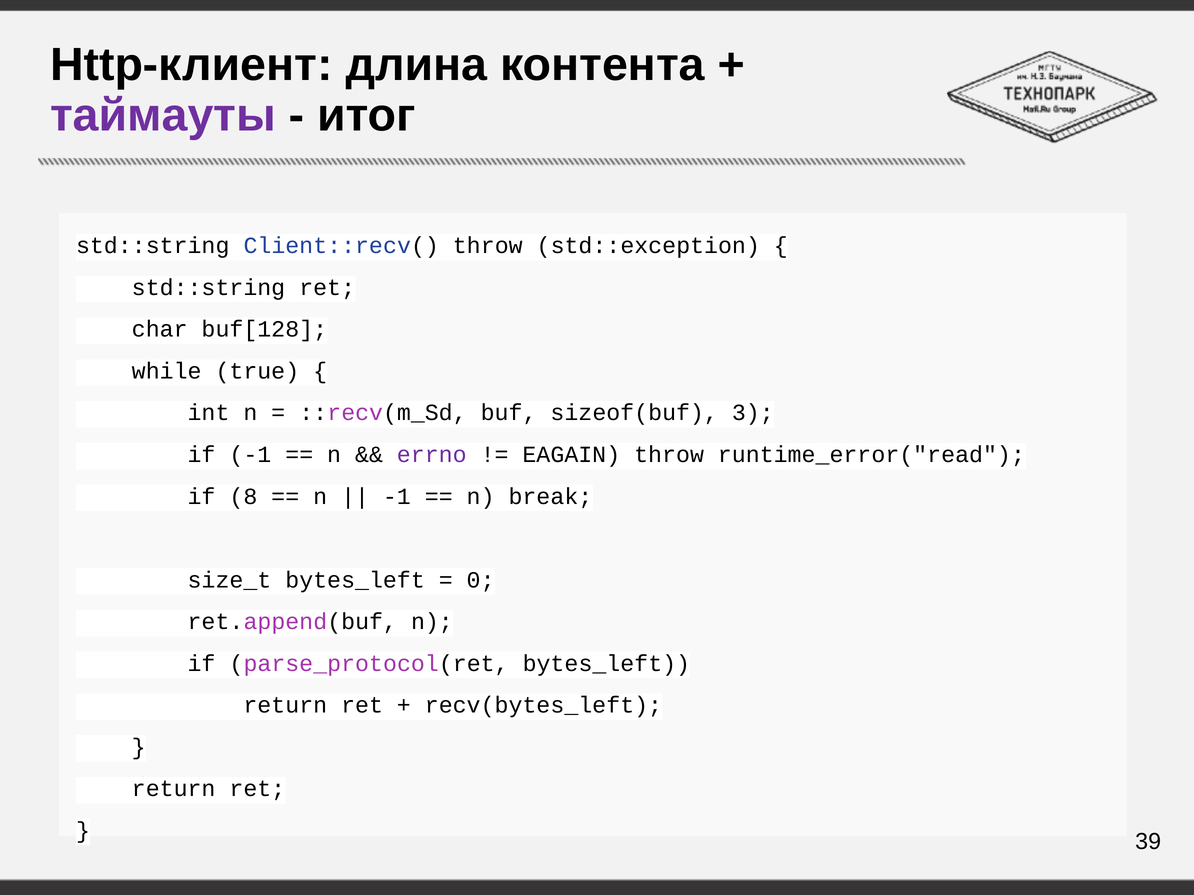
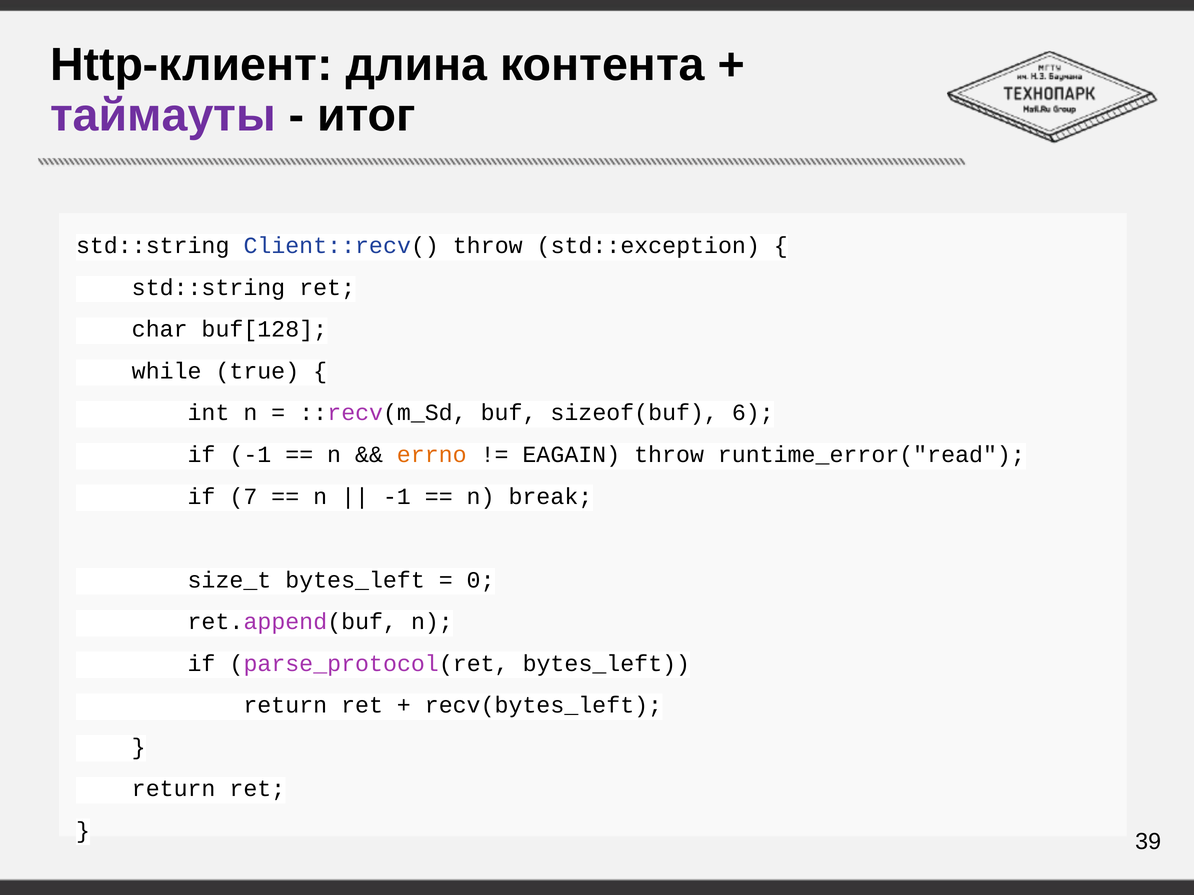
3: 3 -> 6
errno colour: purple -> orange
8: 8 -> 7
